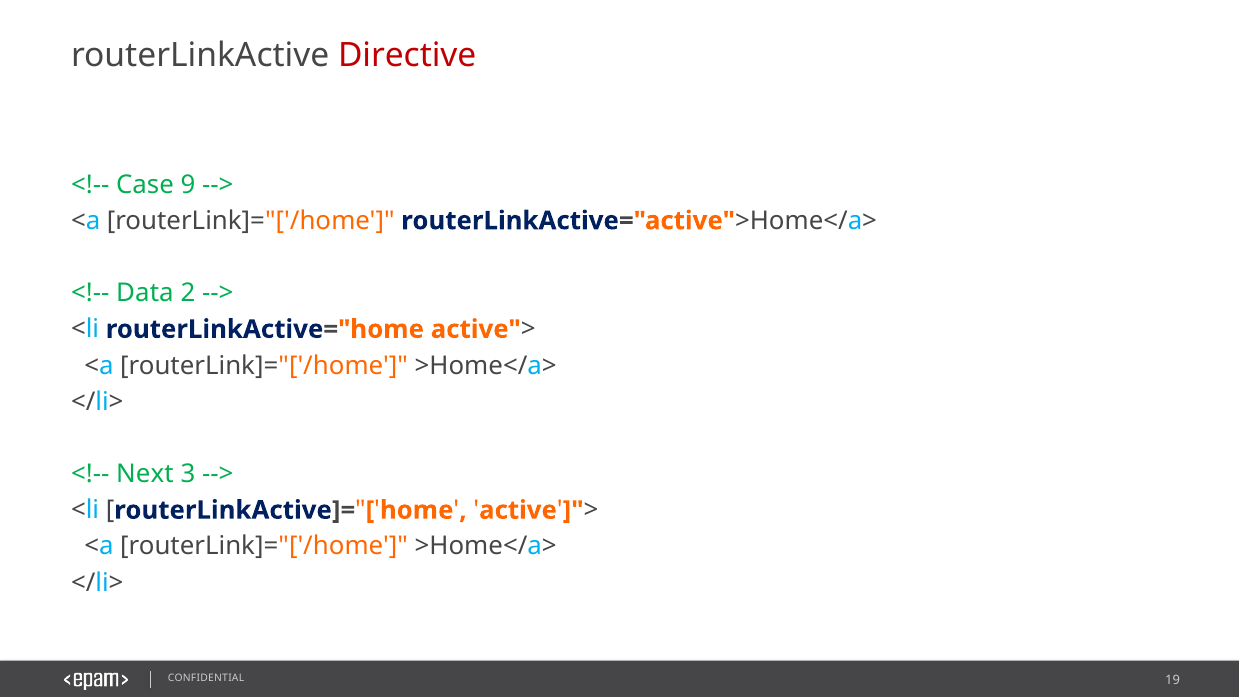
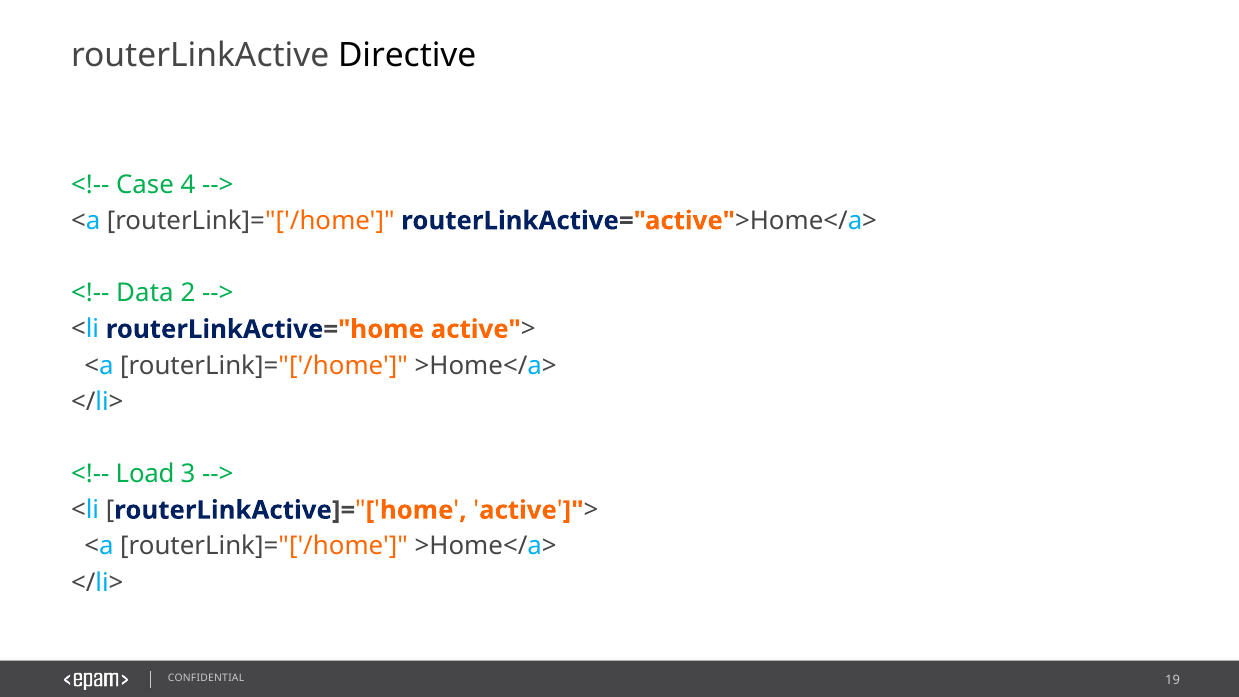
Directive colour: red -> black
9: 9 -> 4
Next: Next -> Load
